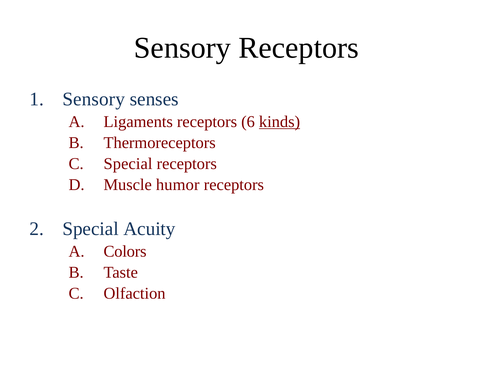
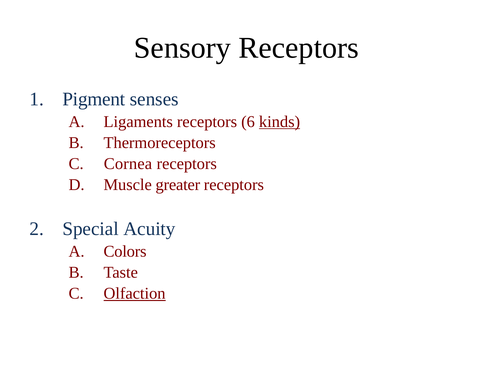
Sensory at (94, 99): Sensory -> Pigment
Special at (128, 164): Special -> Cornea
humor: humor -> greater
Olfaction underline: none -> present
